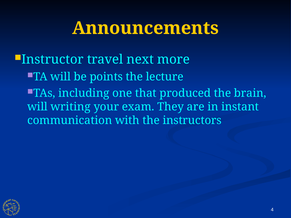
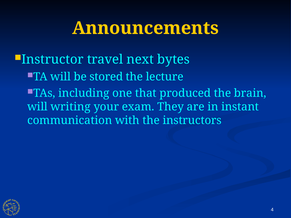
more: more -> bytes
points: points -> stored
